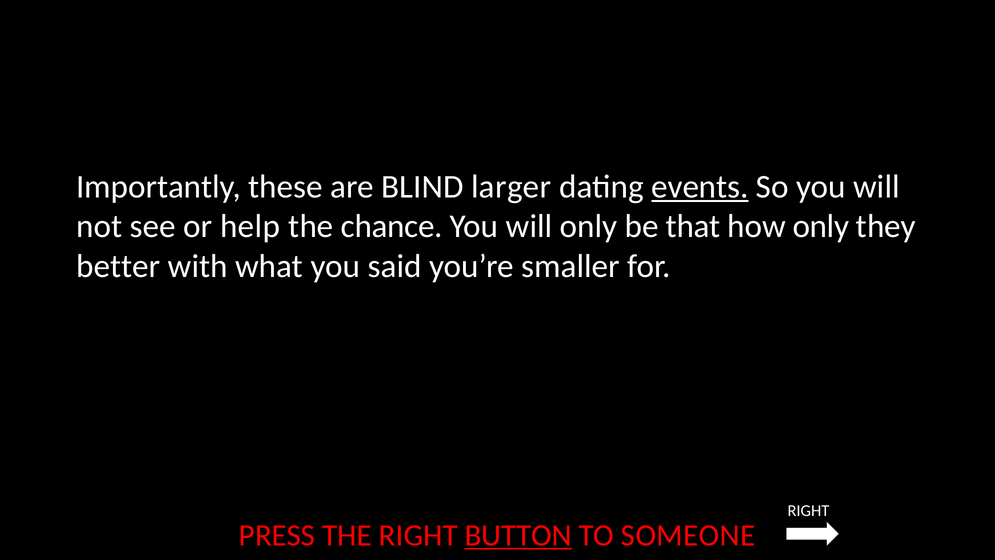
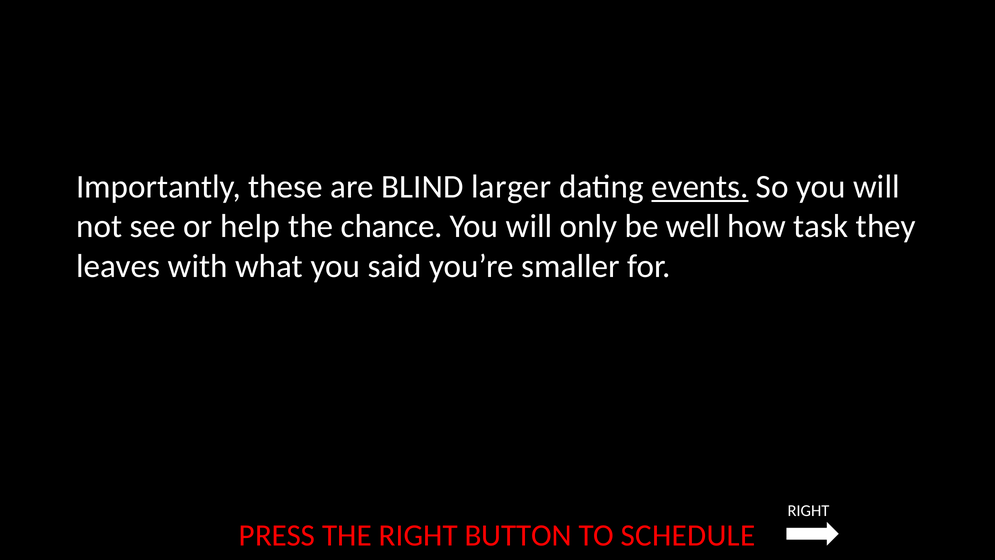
that: that -> well
how only: only -> task
better: better -> leaves
BUTTON underline: present -> none
SOMEONE: SOMEONE -> SCHEDULE
